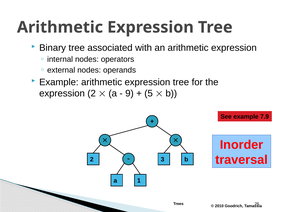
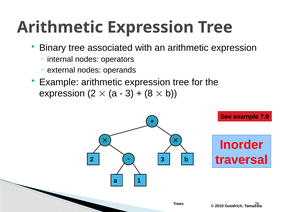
9 at (129, 94): 9 -> 3
5: 5 -> 8
